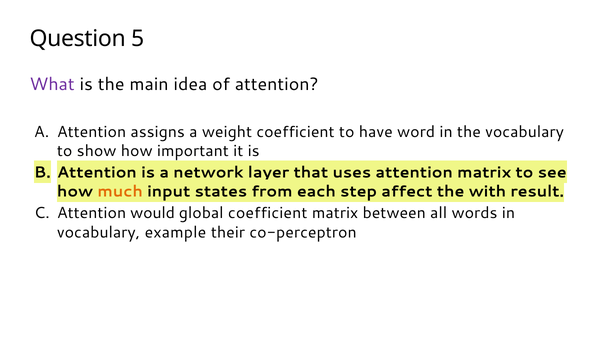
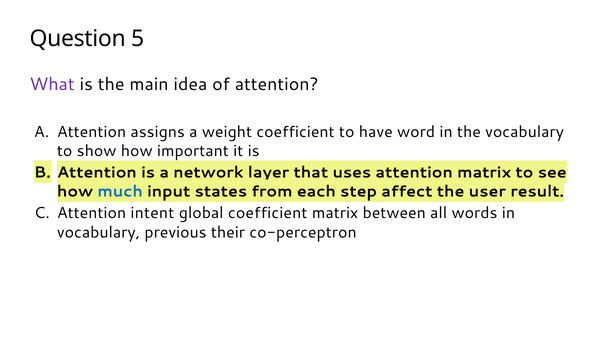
much colour: orange -> blue
with: with -> user
would: would -> intent
example: example -> previous
